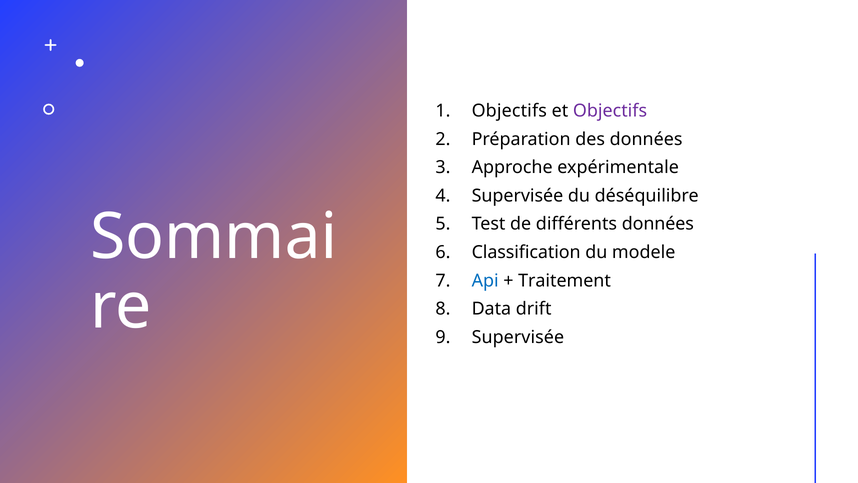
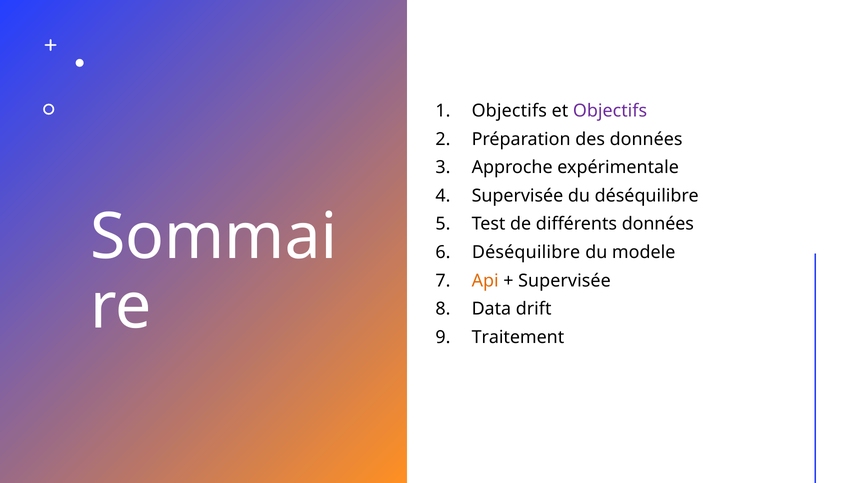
Classification at (526, 252): Classification -> Déséquilibre
Api colour: blue -> orange
Traitement at (565, 280): Traitement -> Supervisée
Supervisée at (518, 337): Supervisée -> Traitement
